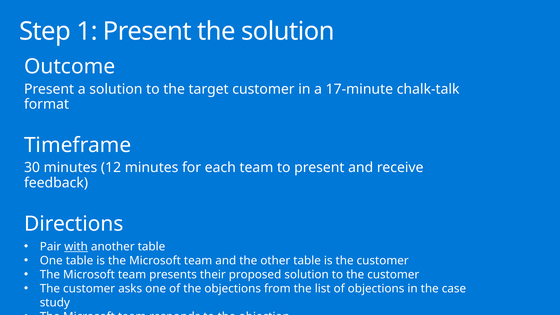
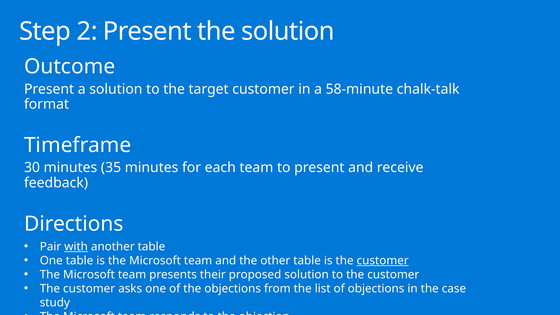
1: 1 -> 2
17-minute: 17-minute -> 58-minute
12: 12 -> 35
customer at (383, 261) underline: none -> present
